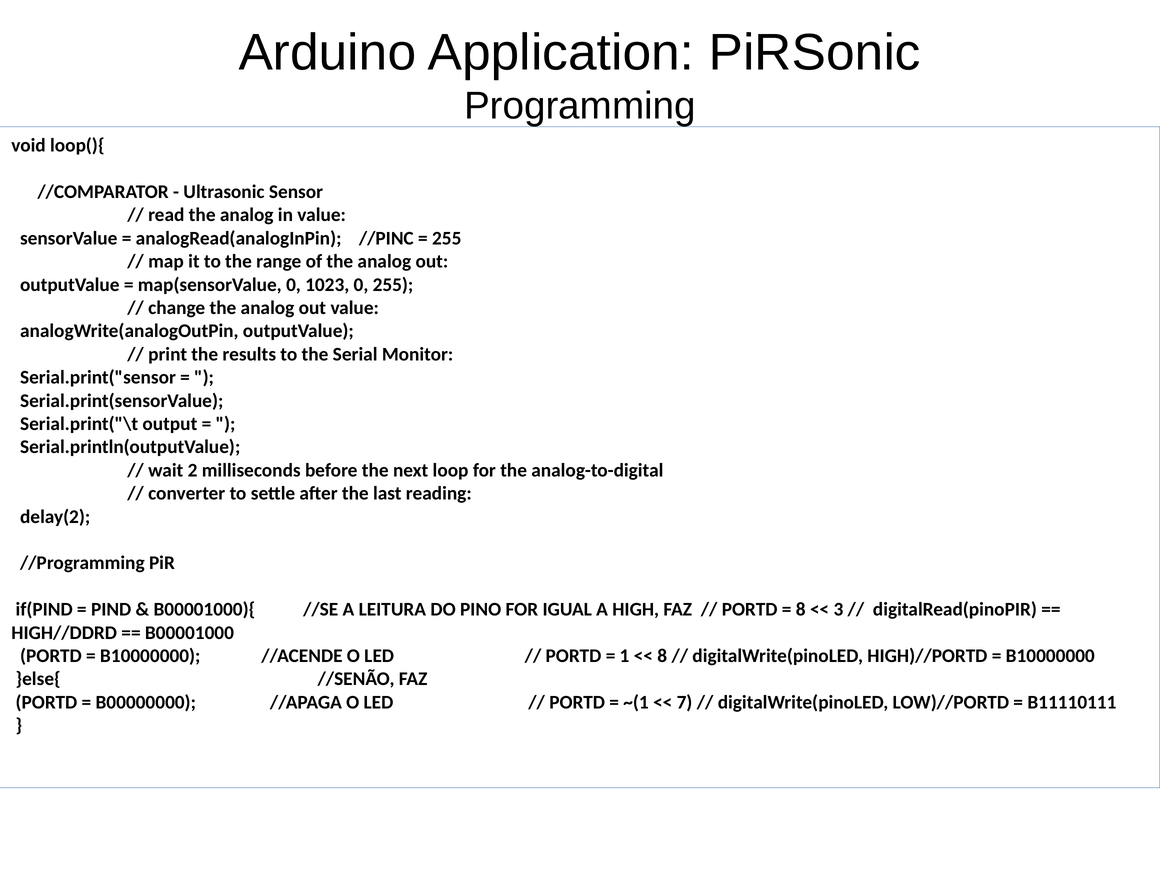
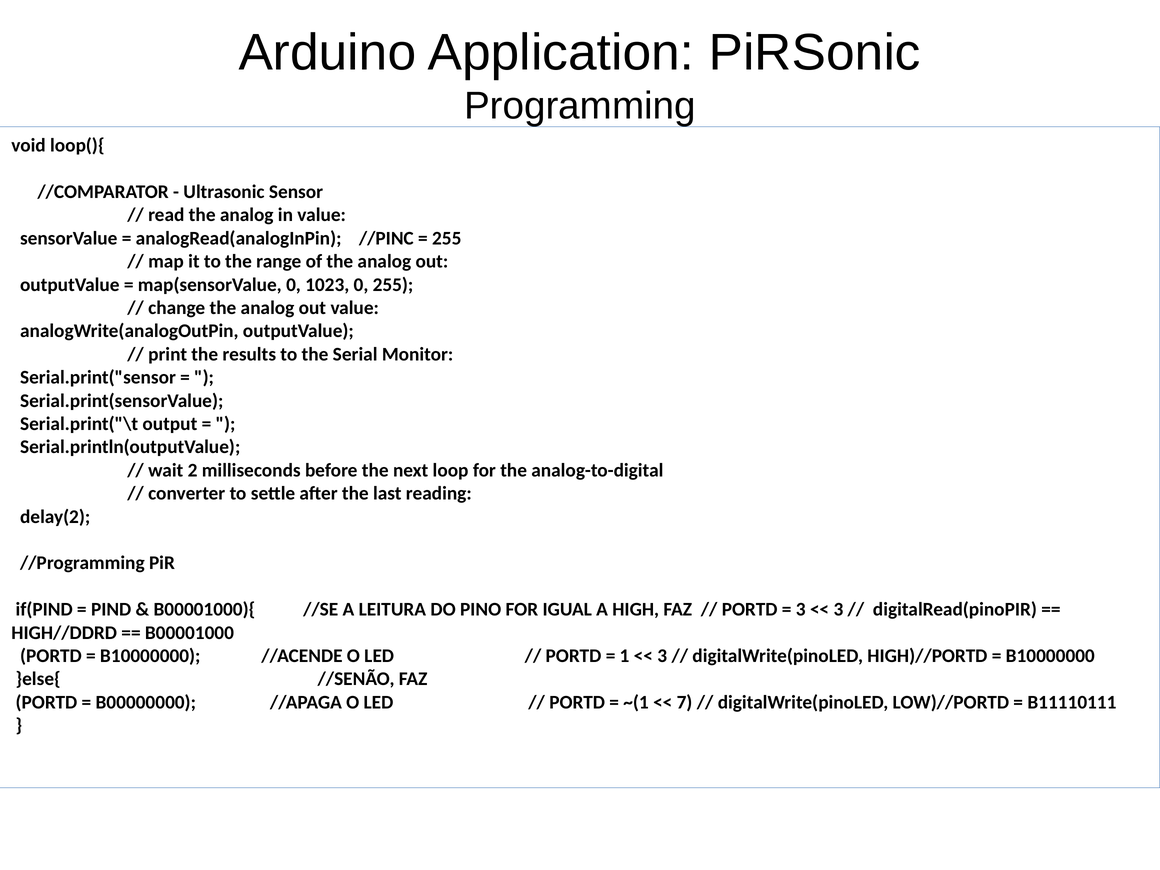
8 at (801, 609): 8 -> 3
8 at (662, 656): 8 -> 3
